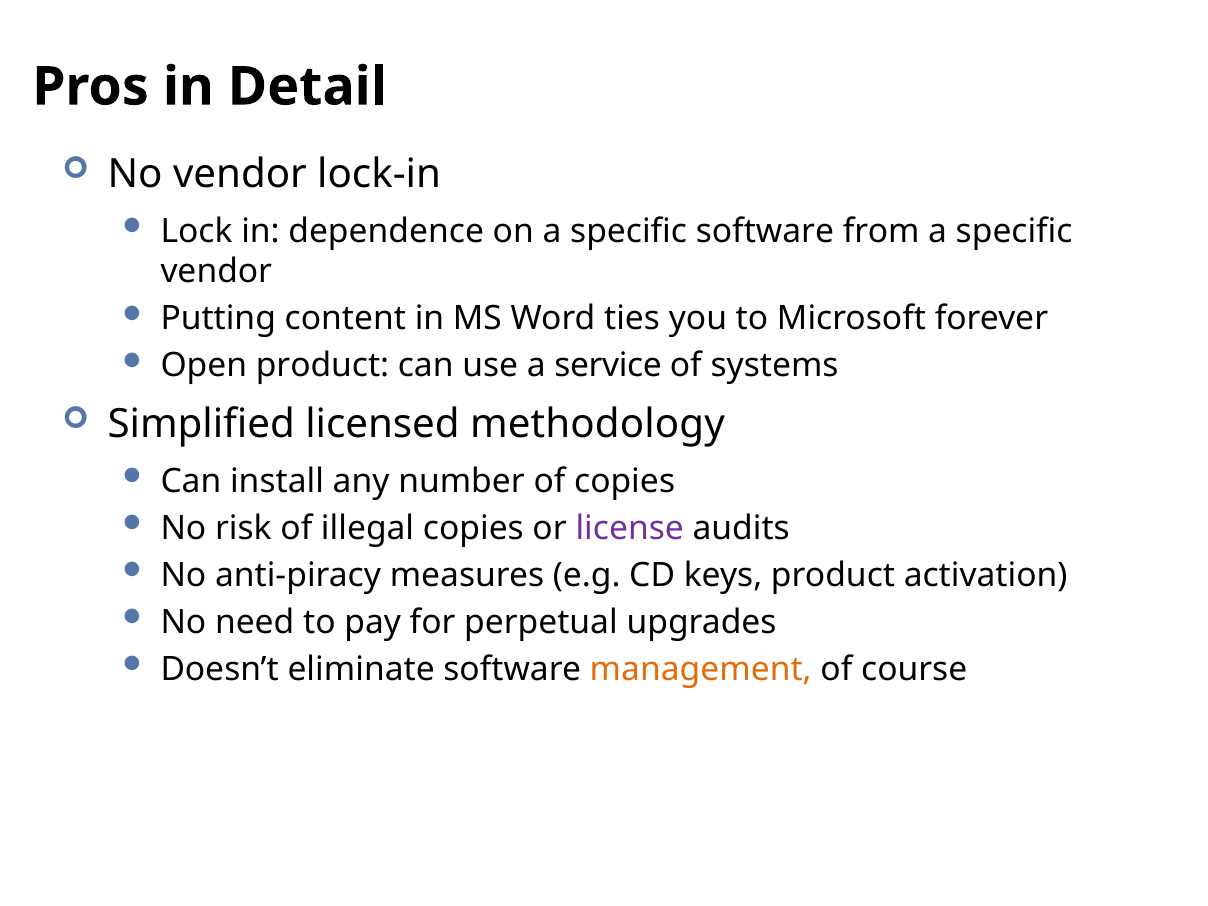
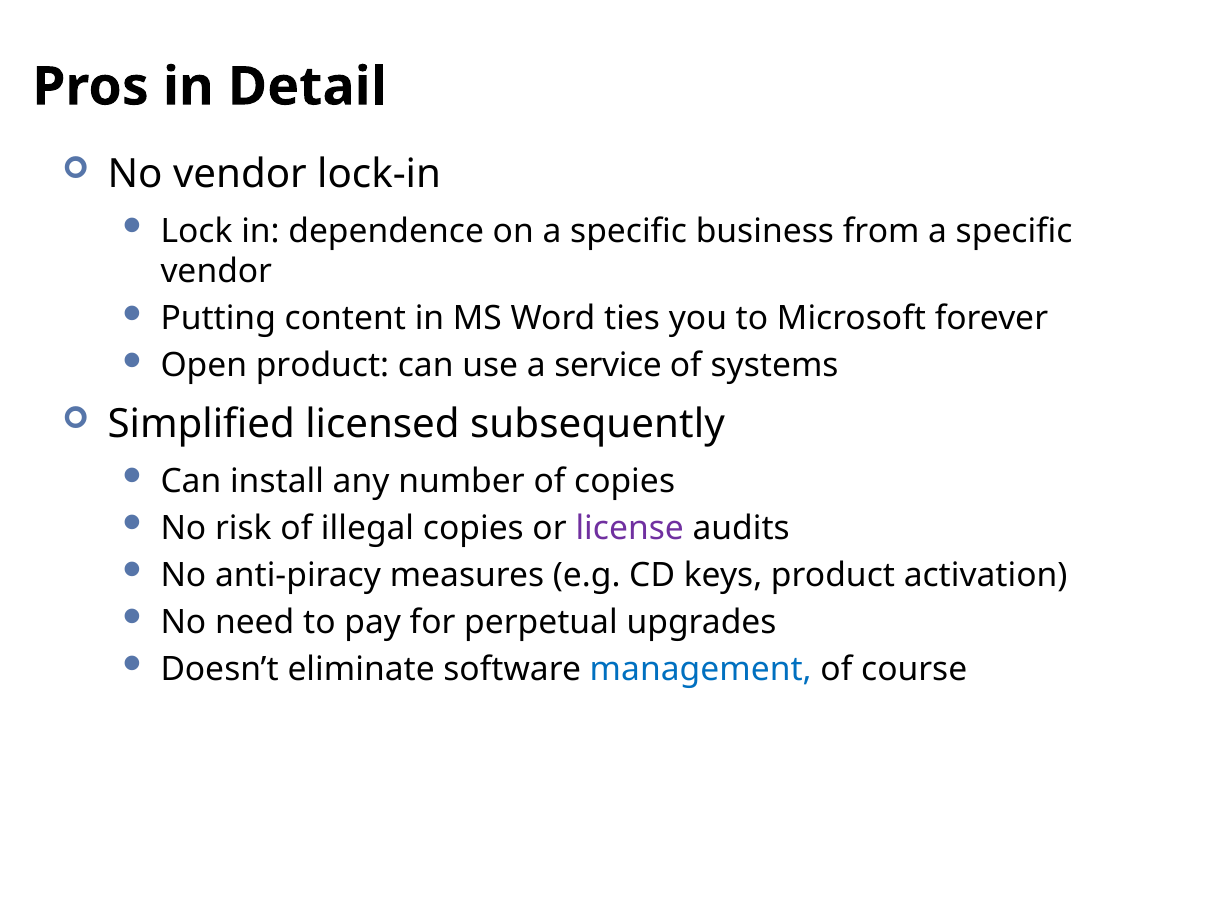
specific software: software -> business
methodology: methodology -> subsequently
management colour: orange -> blue
